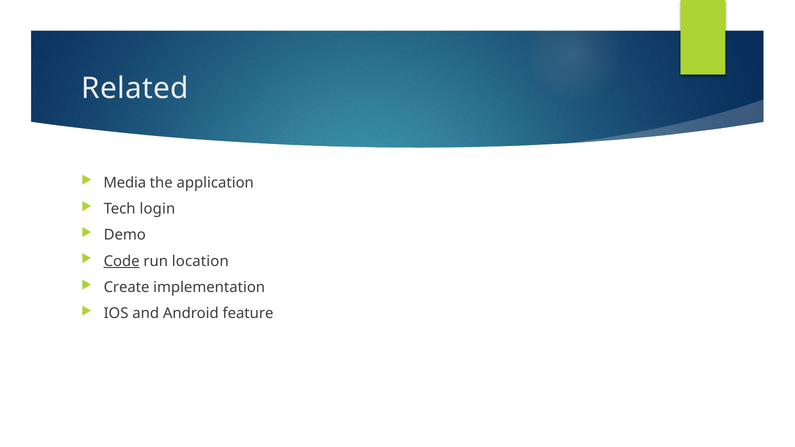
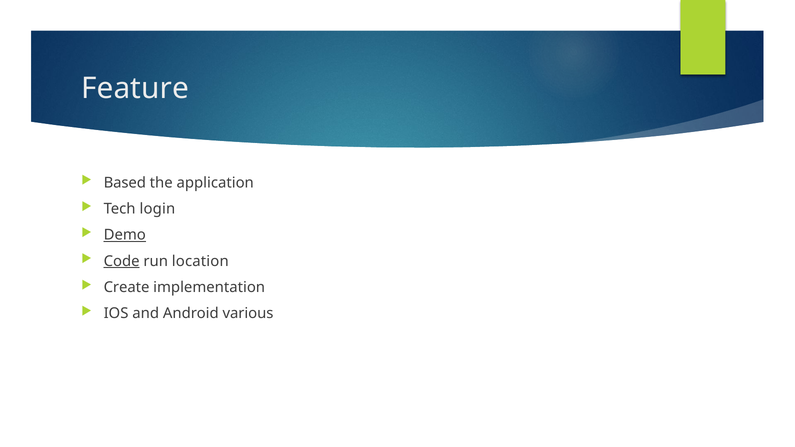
Related: Related -> Feature
Media: Media -> Based
Demo underline: none -> present
feature: feature -> various
